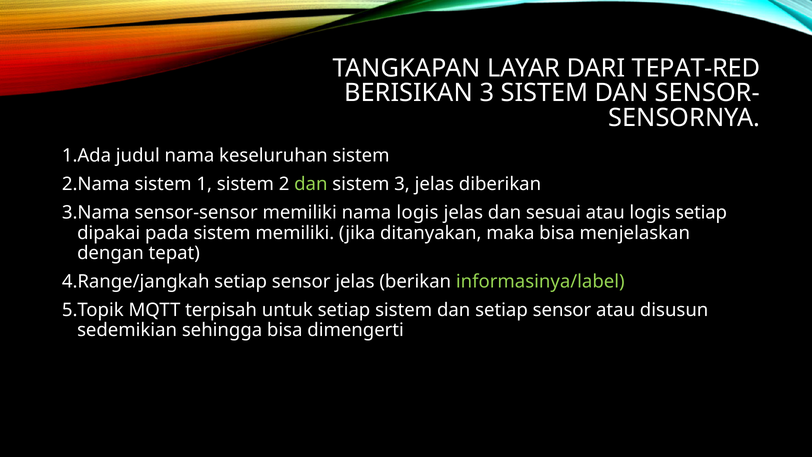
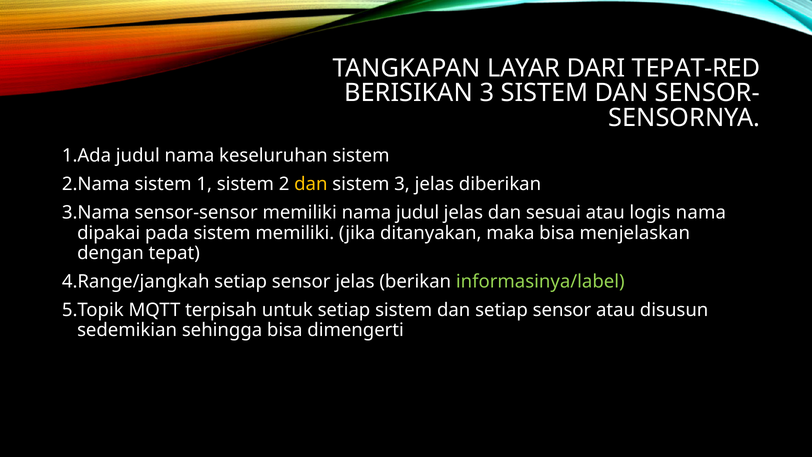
dan at (311, 184) colour: light green -> yellow
nama logis: logis -> judul
logis setiap: setiap -> nama
